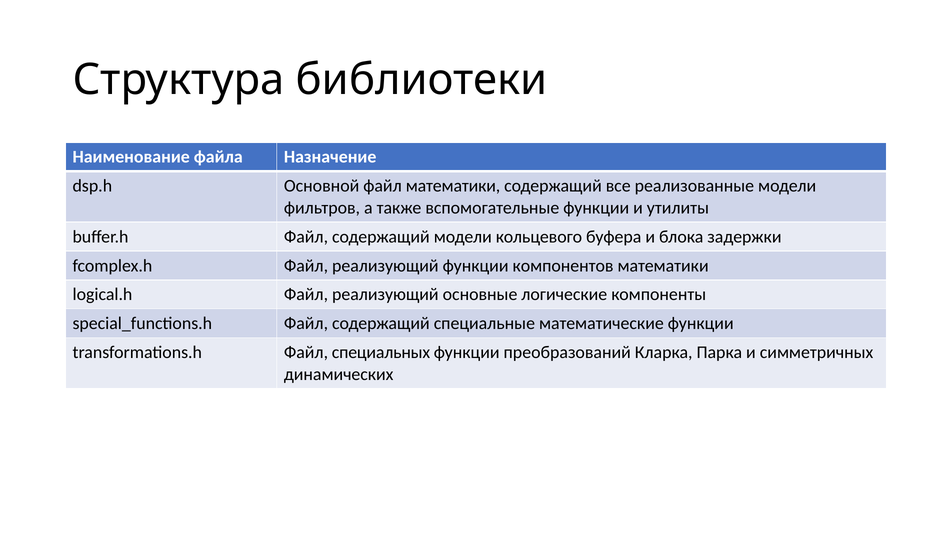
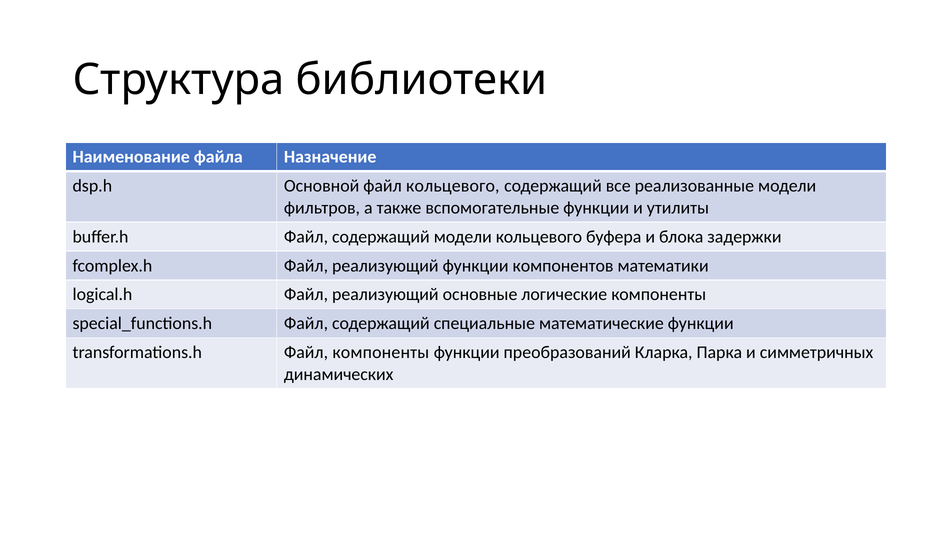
файл математики: математики -> кольцевого
Файл специальных: специальных -> компоненты
